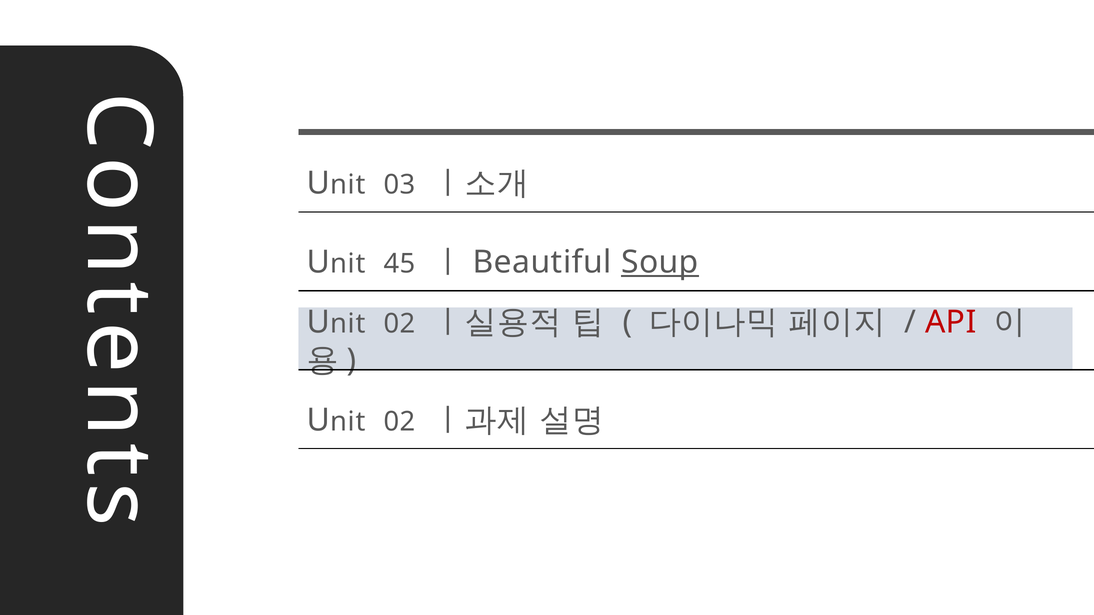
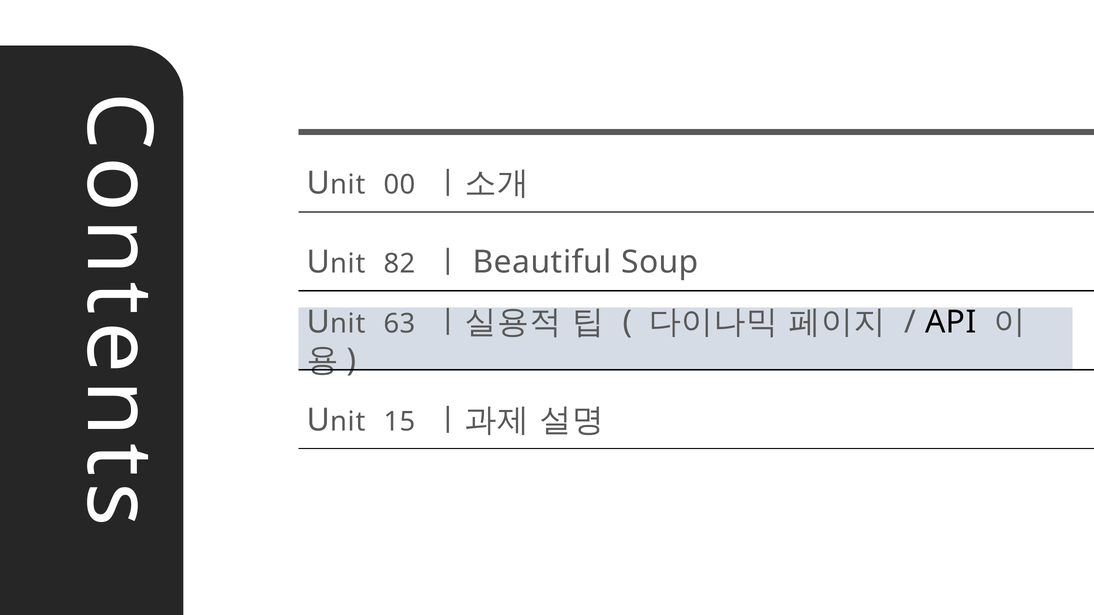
03: 03 -> 00
45: 45 -> 82
Soup underline: present -> none
02 at (399, 324): 02 -> 63
API colour: red -> black
02 at (399, 422): 02 -> 15
